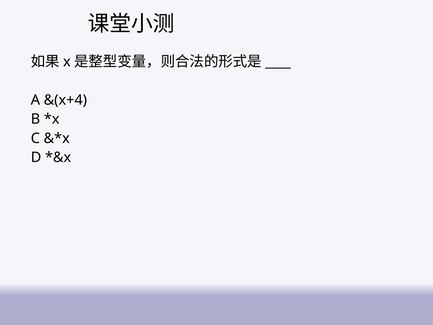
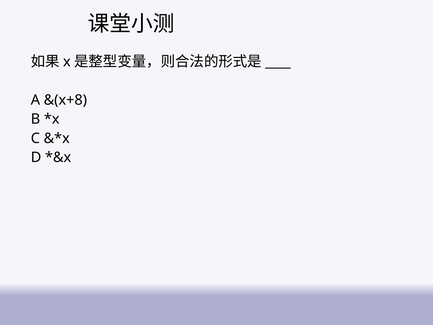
&(x+4: &(x+4 -> &(x+8
